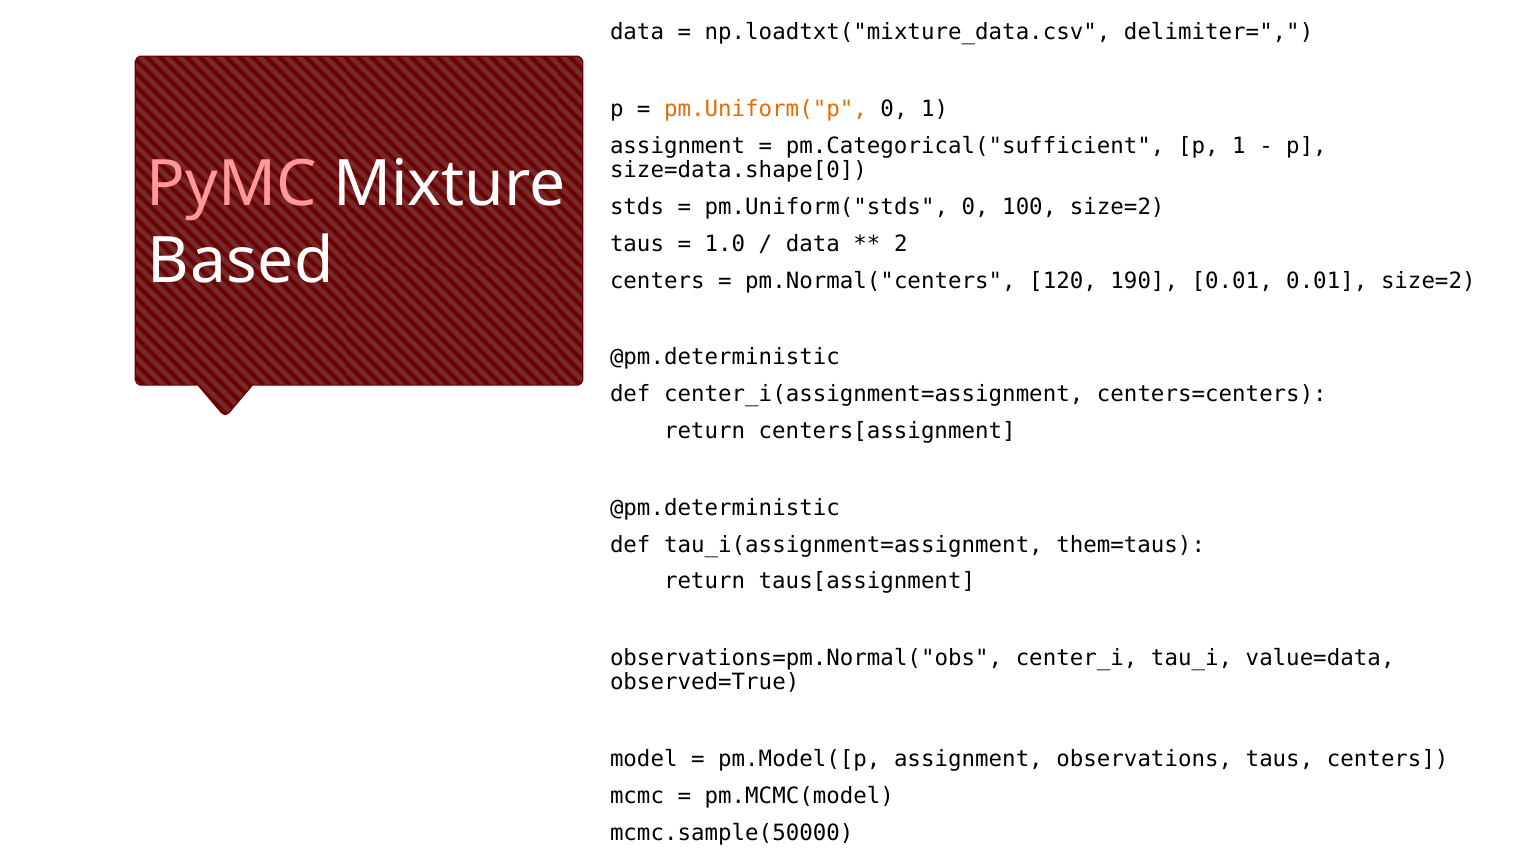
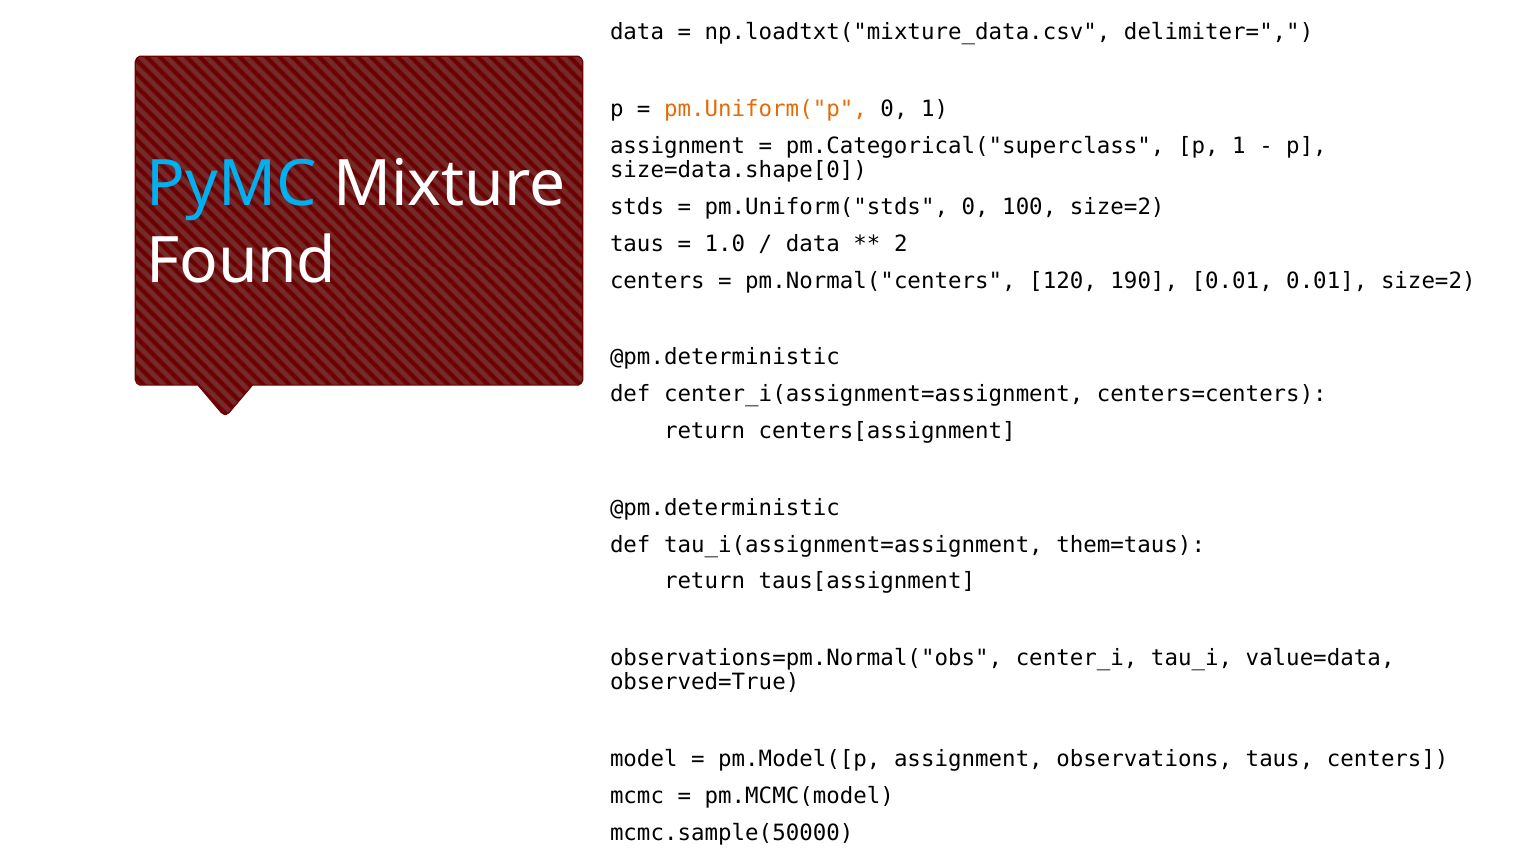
pm.Categorical("sufficient: pm.Categorical("sufficient -> pm.Categorical("superclass
PyMC colour: pink -> light blue
Based: Based -> Found
